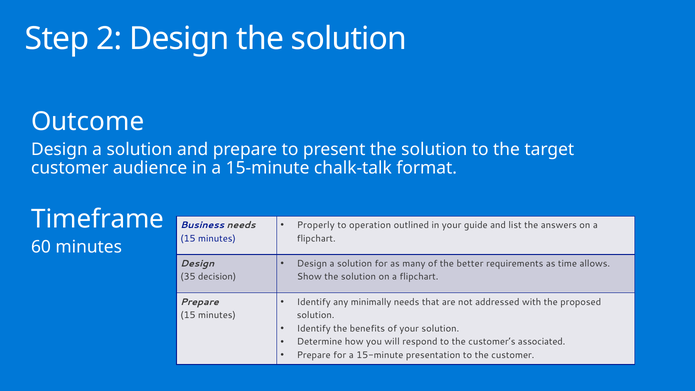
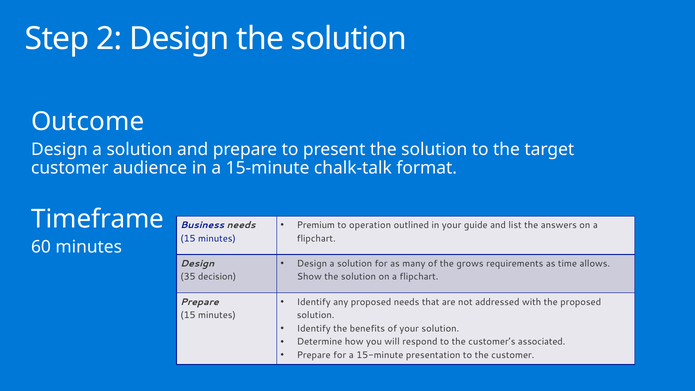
Properly: Properly -> Premium
better: better -> grows
any minimally: minimally -> proposed
